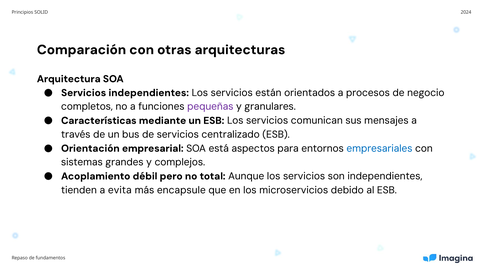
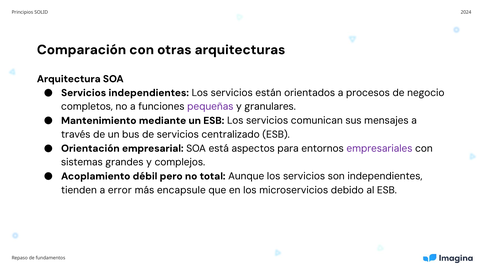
Características: Características -> Mantenimiento
empresariales colour: blue -> purple
evita: evita -> error
